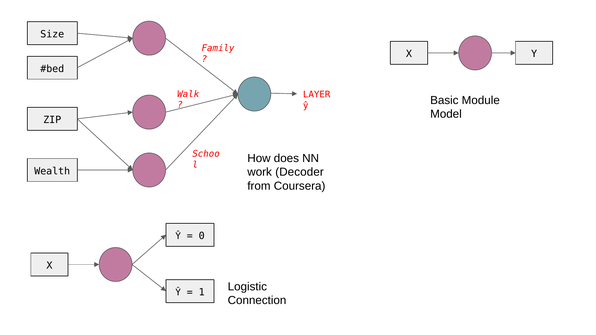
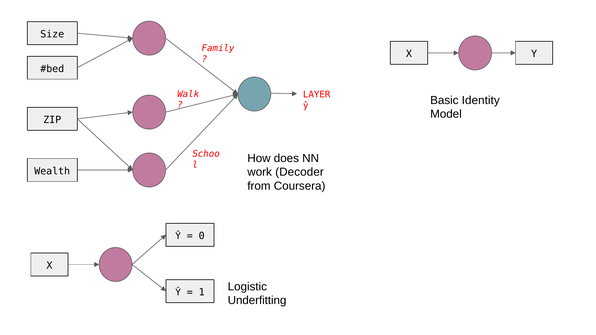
Module: Module -> Identity
Connection: Connection -> Underfitting
